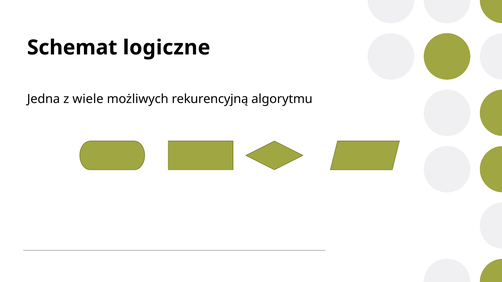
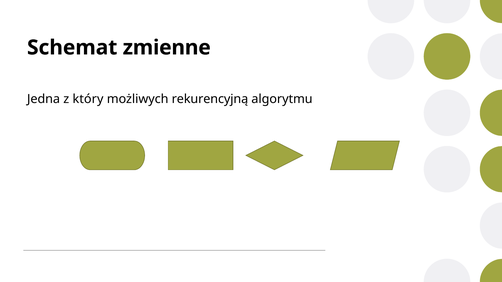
logiczne: logiczne -> zmienne
wiele: wiele -> który
